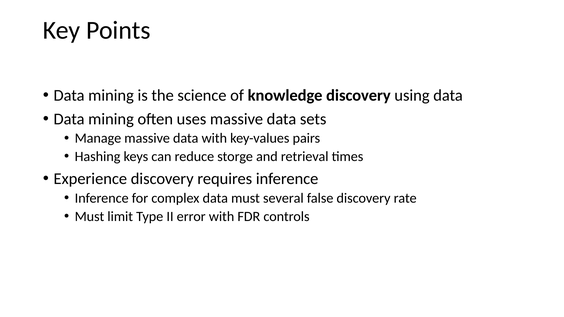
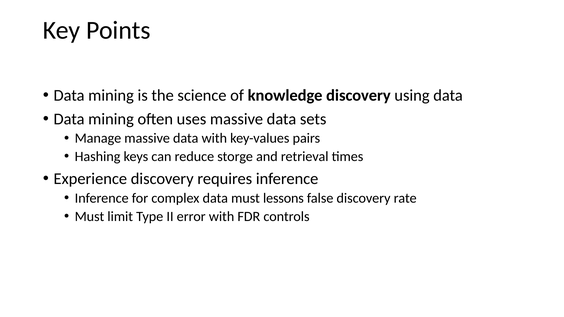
several: several -> lessons
